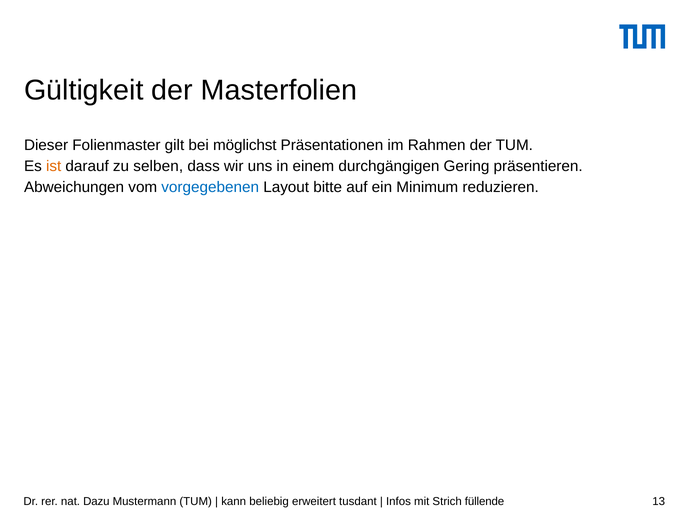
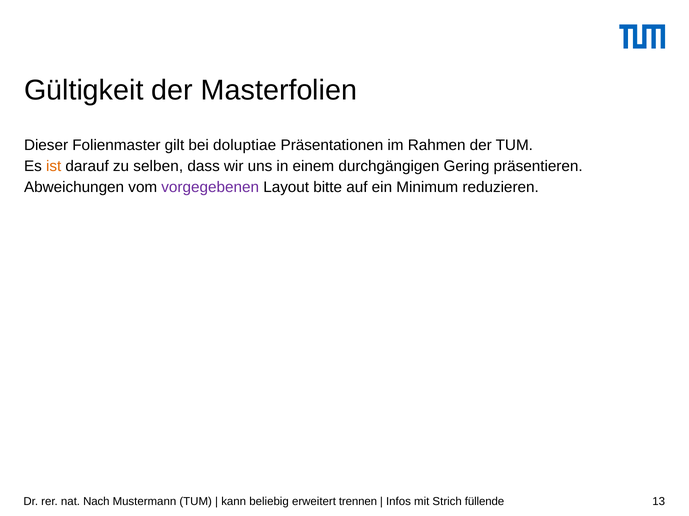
möglichst: möglichst -> doluptiae
vorgegebenen colour: blue -> purple
Dazu: Dazu -> Nach
tusdant: tusdant -> trennen
